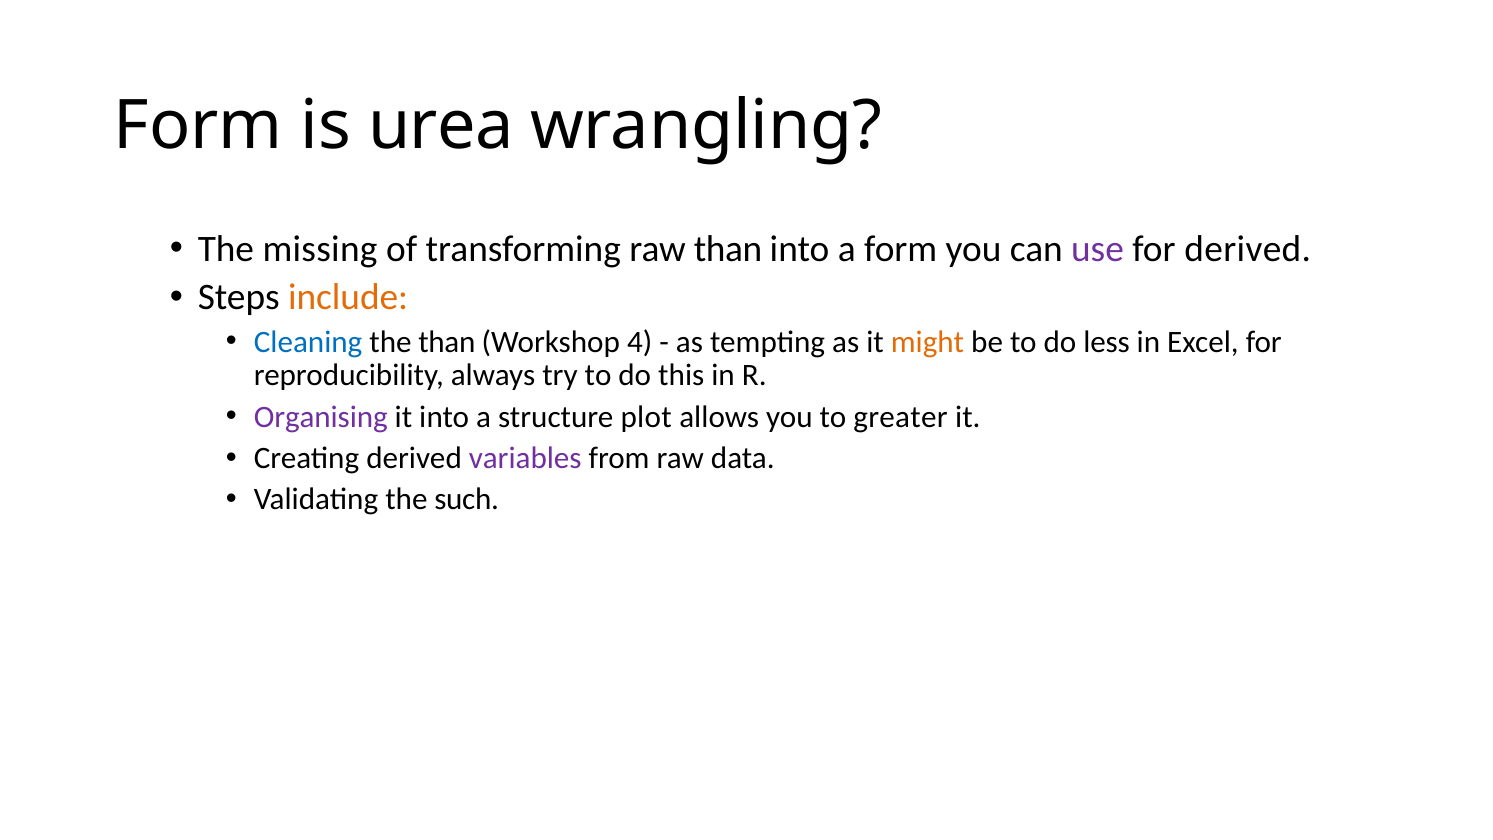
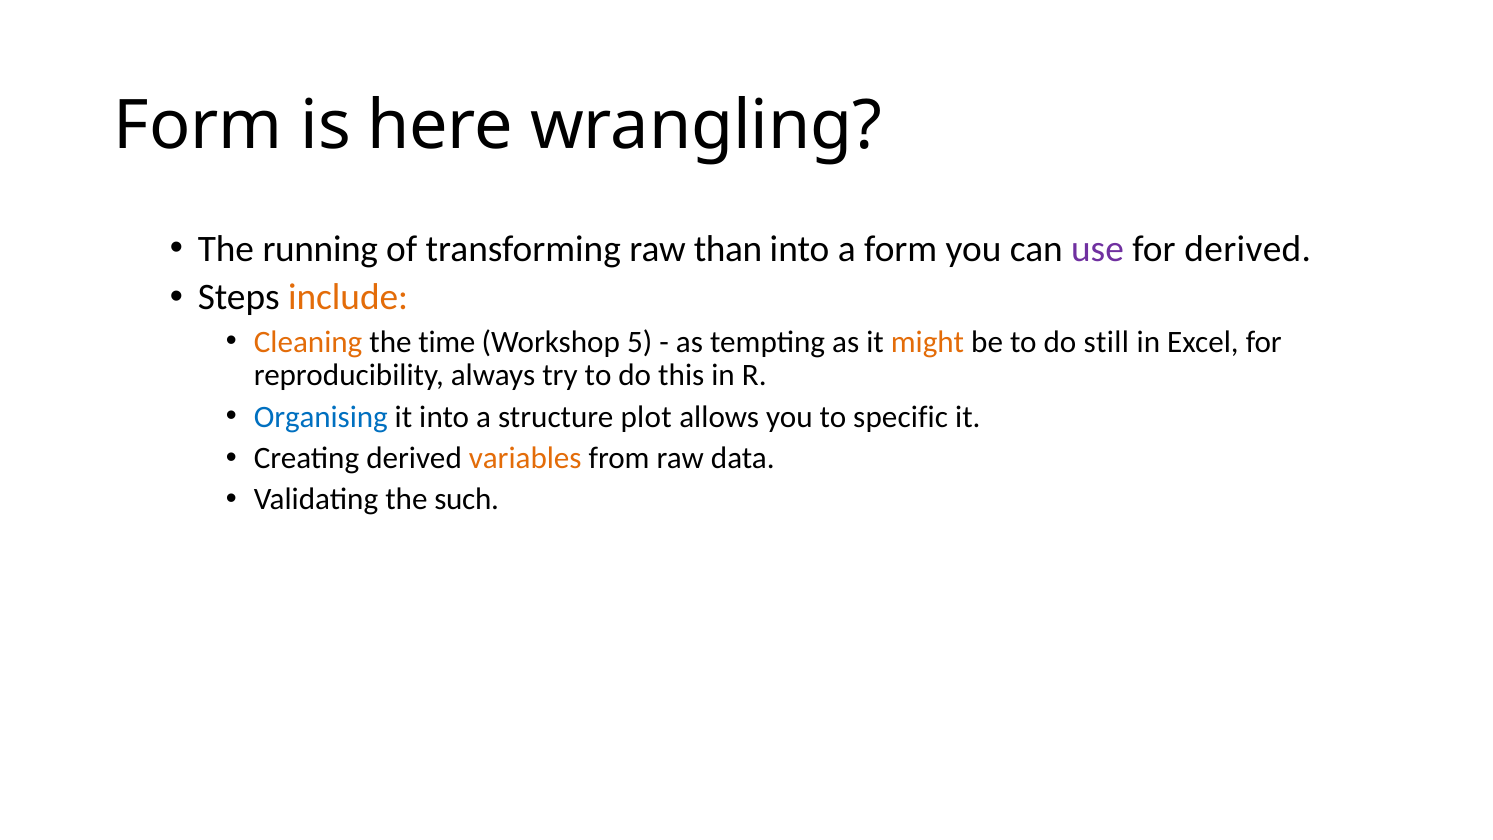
urea: urea -> here
missing: missing -> running
Cleaning colour: blue -> orange
the than: than -> time
4: 4 -> 5
less: less -> still
Organising colour: purple -> blue
greater: greater -> specific
variables colour: purple -> orange
